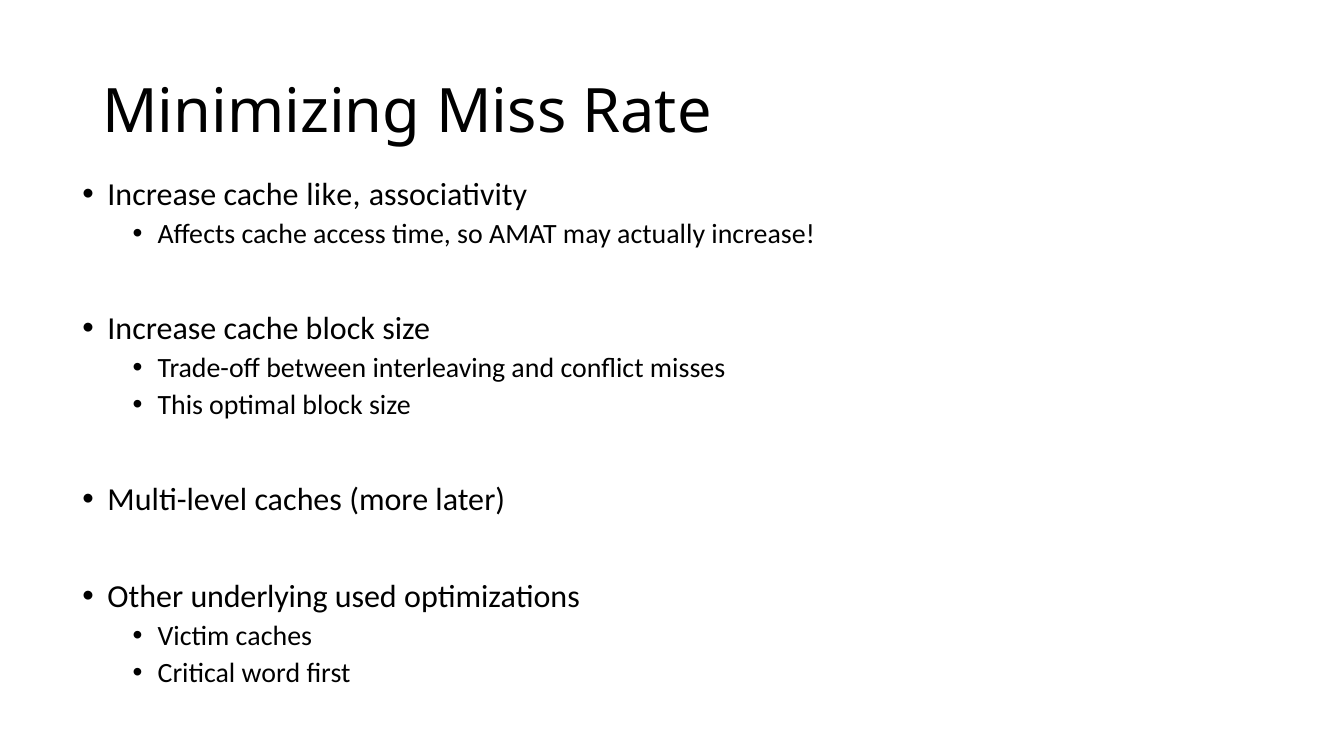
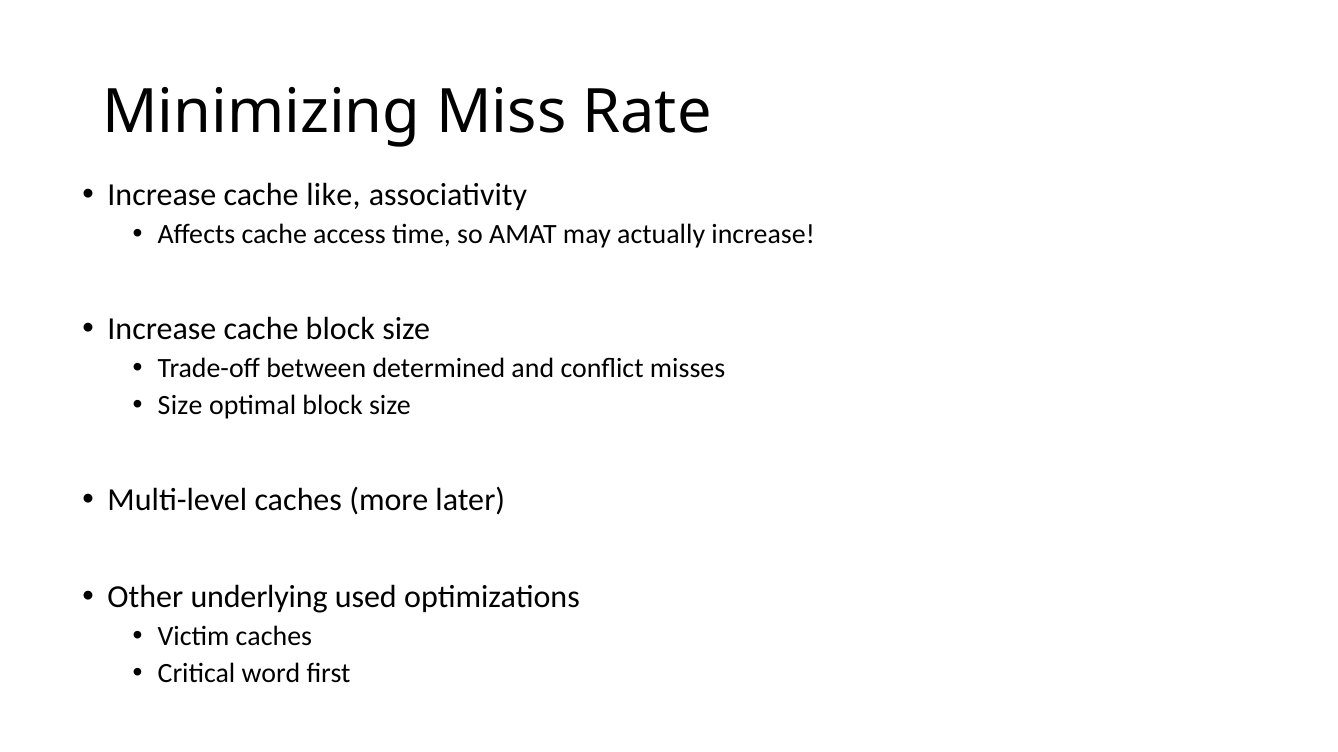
interleaving: interleaving -> determined
This at (180, 406): This -> Size
